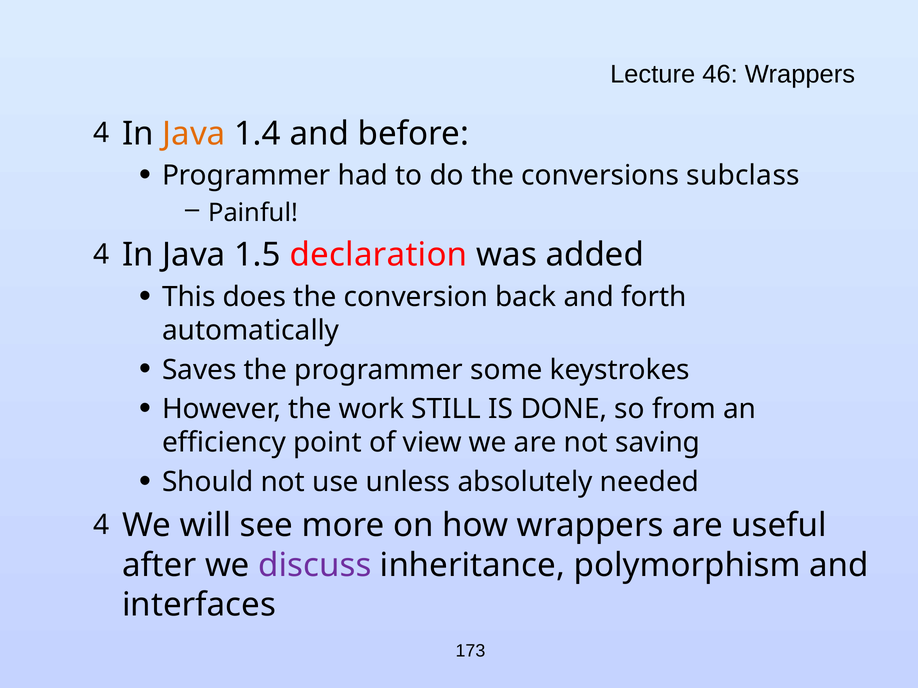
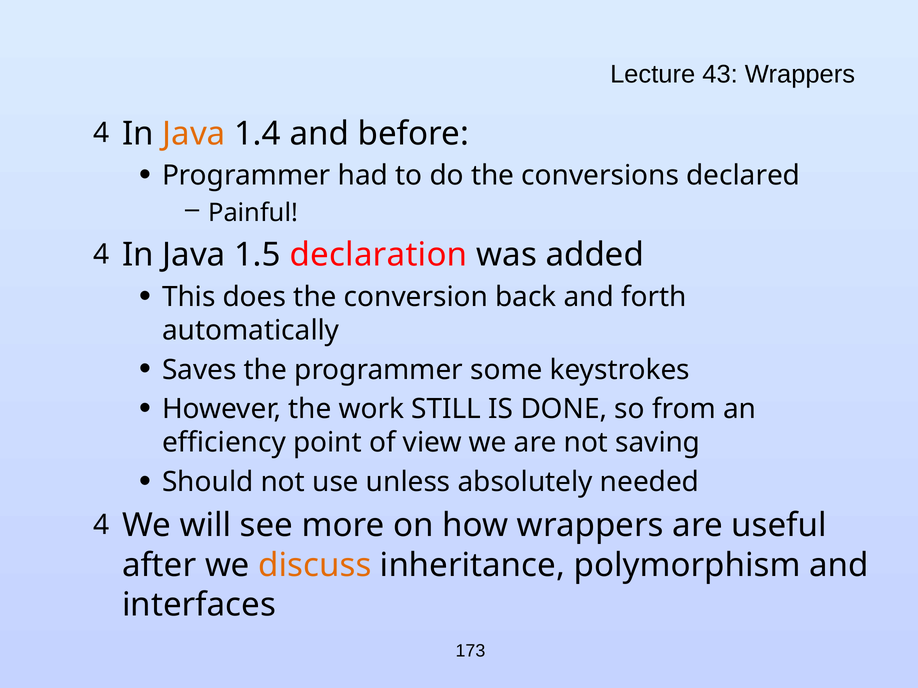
46: 46 -> 43
subclass: subclass -> declared
discuss colour: purple -> orange
